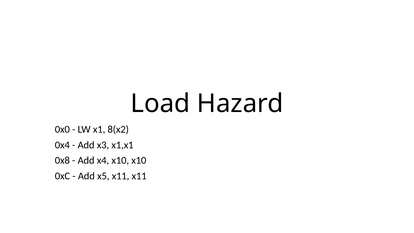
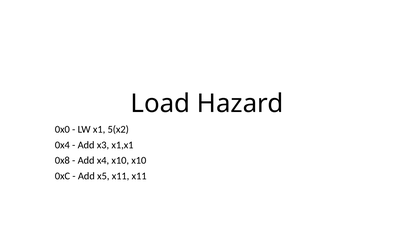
8(x2: 8(x2 -> 5(x2
